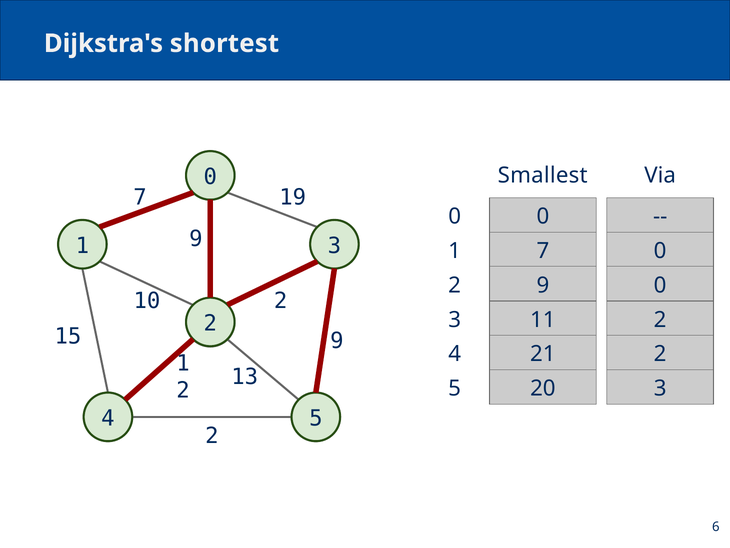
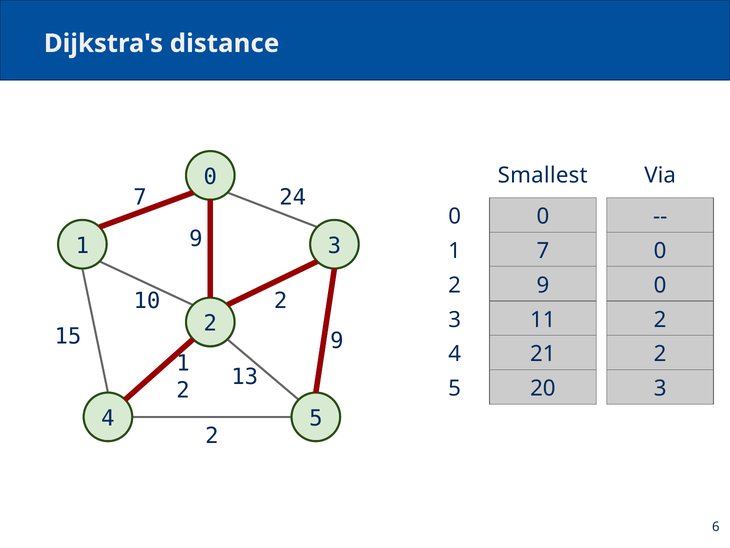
shortest: shortest -> distance
19: 19 -> 24
